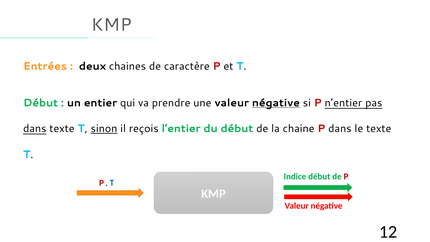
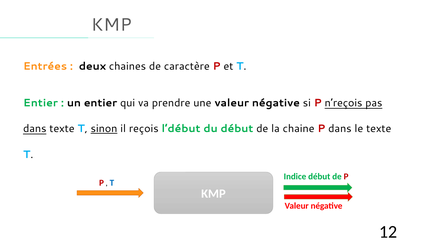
Début at (41, 103): Début -> Entier
négative at (276, 103) underline: present -> none
n’entier: n’entier -> n’reçois
l’entier: l’entier -> l’début
